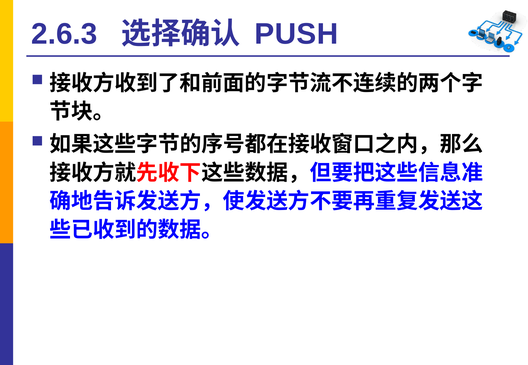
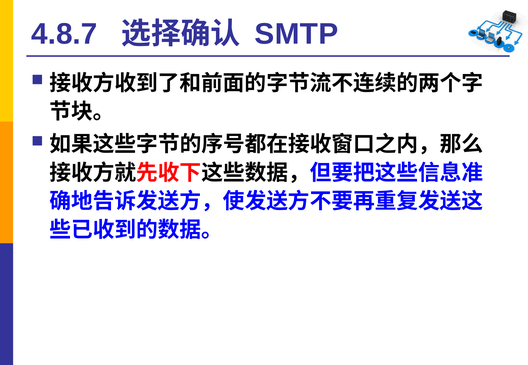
2.6.3: 2.6.3 -> 4.8.7
PUSH: PUSH -> SMTP
